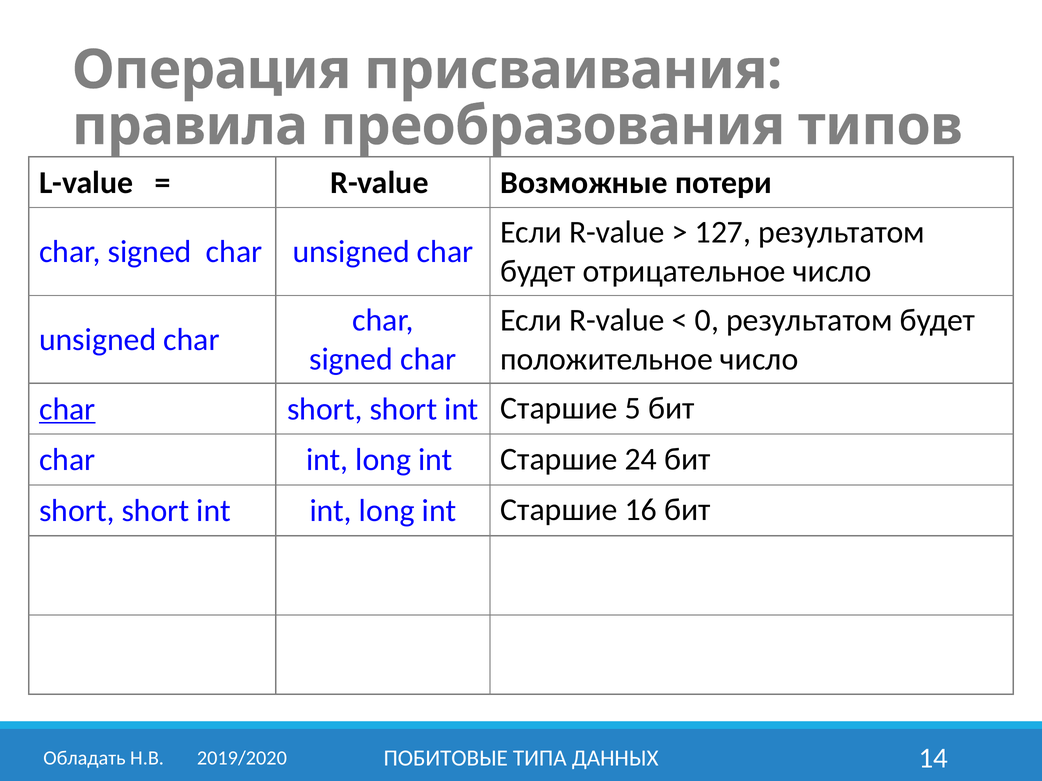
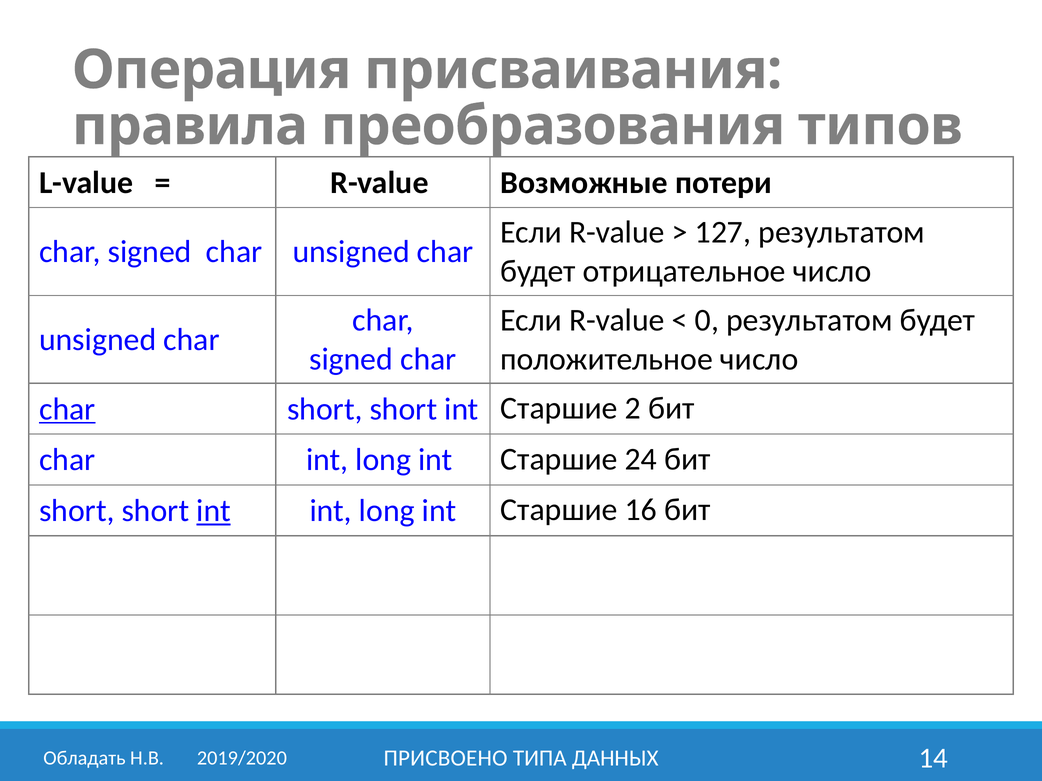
5: 5 -> 2
int at (214, 511) underline: none -> present
ПОБИТОВЫЕ: ПОБИТОВЫЕ -> ПРИСВОЕНО
